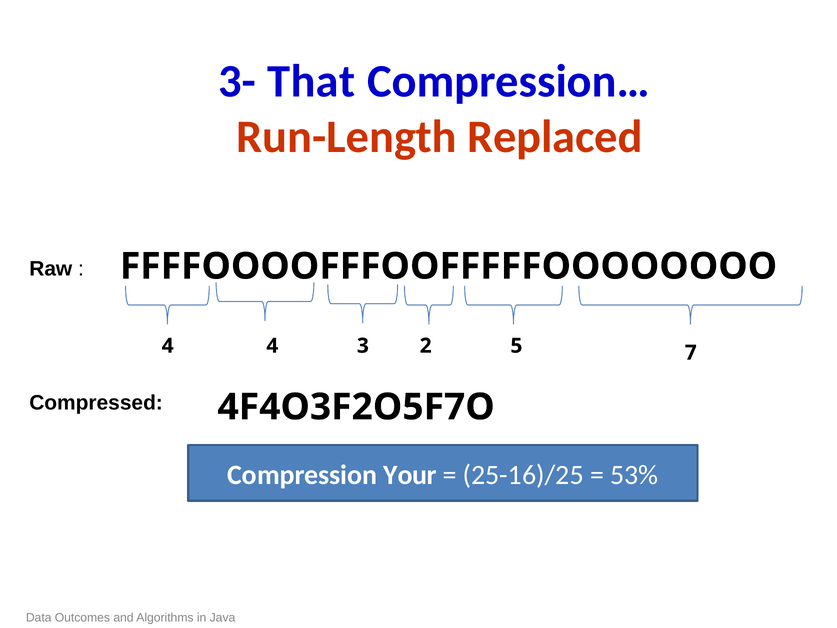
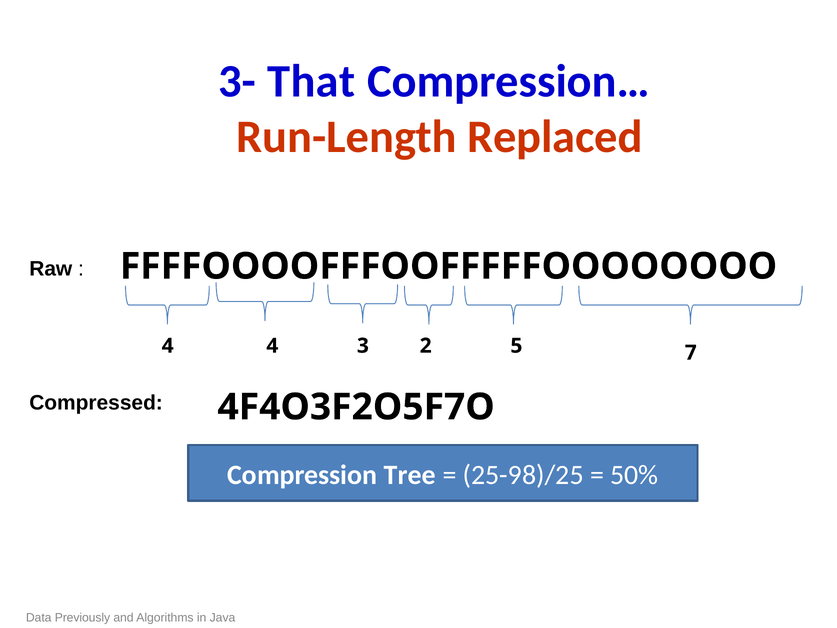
Your: Your -> Tree
25-16)/25: 25-16)/25 -> 25-98)/25
53%: 53% -> 50%
Outcomes: Outcomes -> Previously
